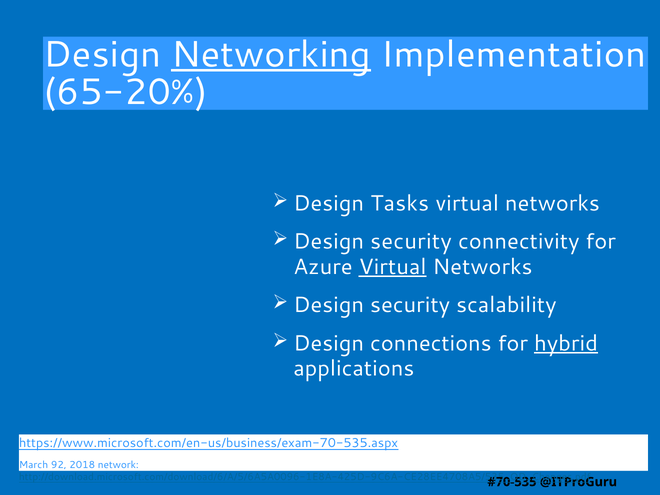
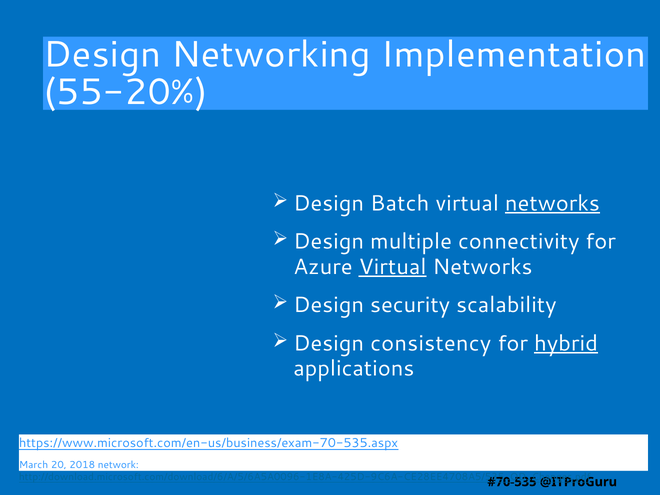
Networking underline: present -> none
65-20%: 65-20% -> 55-20%
Tasks: Tasks -> Batch
networks at (552, 203) underline: none -> present
security at (411, 242): security -> multiple
connections: connections -> consistency
92: 92 -> 20
